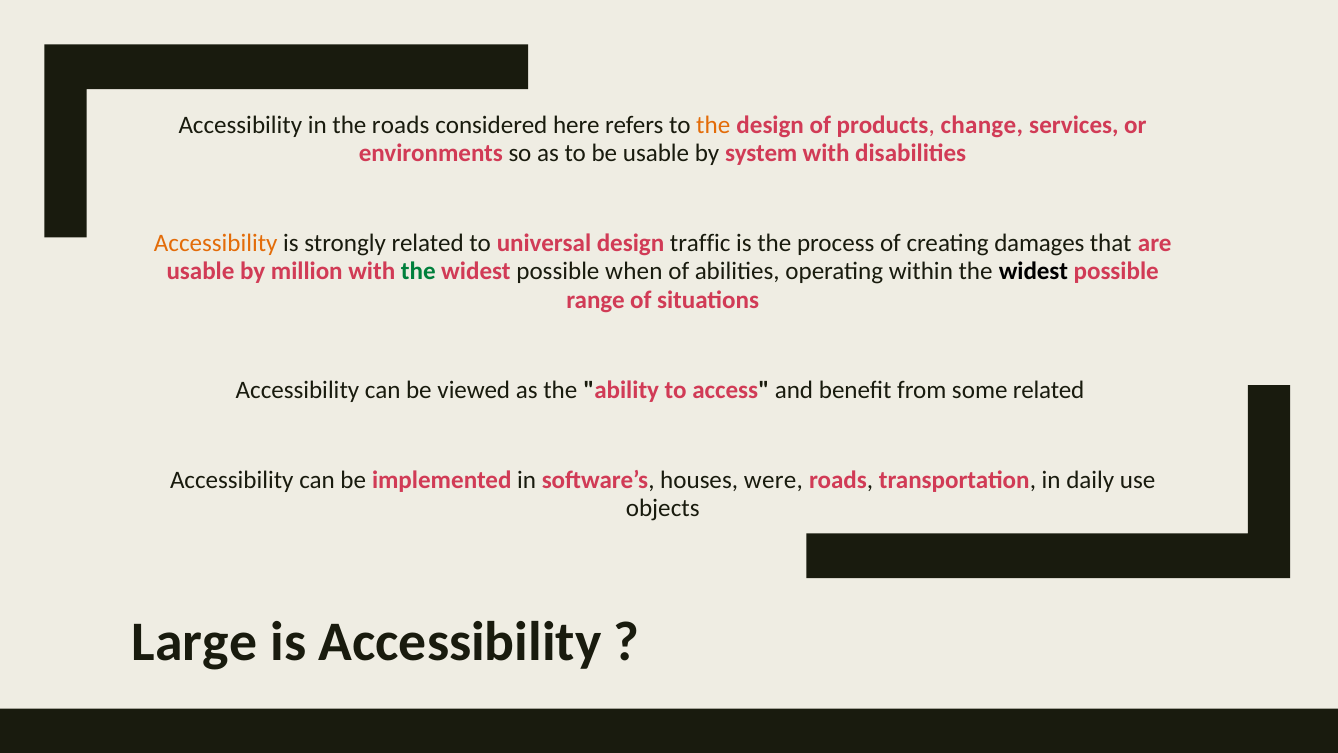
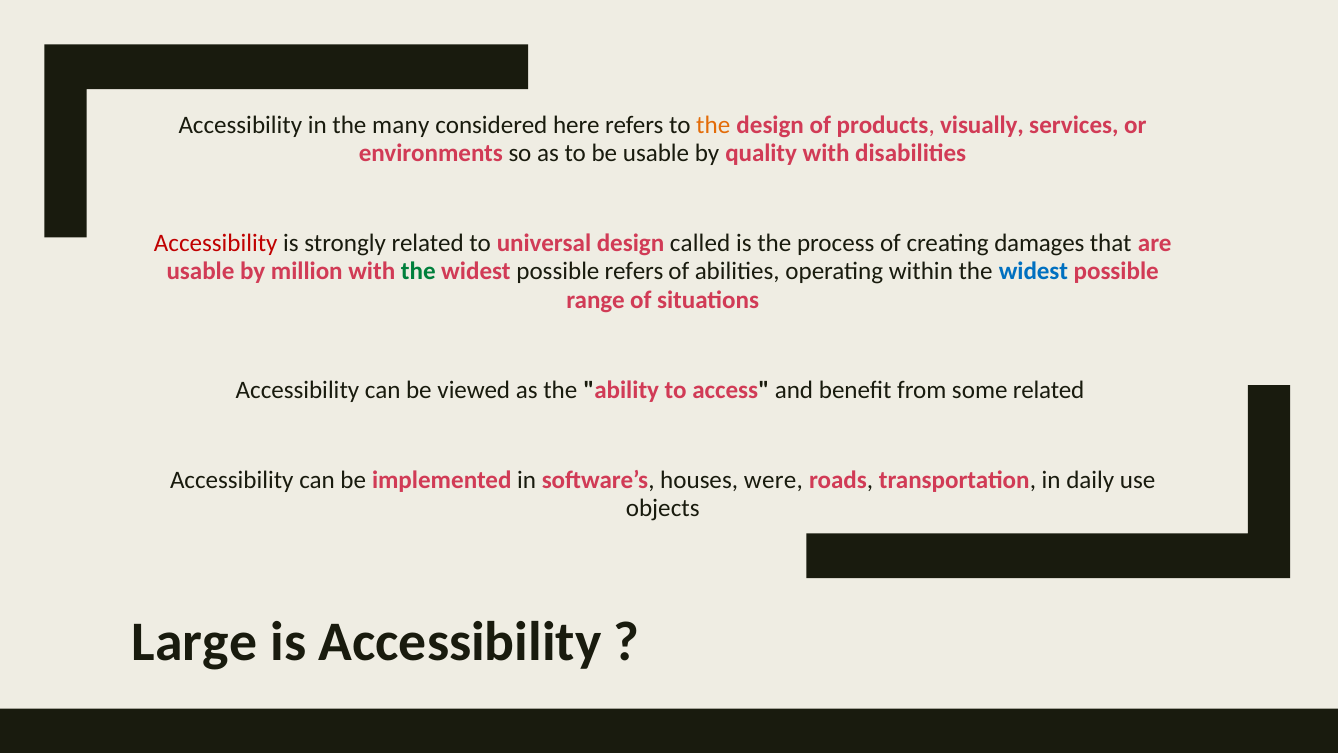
the roads: roads -> many
change: change -> visually
system: system -> quality
Accessibility at (216, 243) colour: orange -> red
traffic: traffic -> called
possible when: when -> refers
widest at (1033, 271) colour: black -> blue
